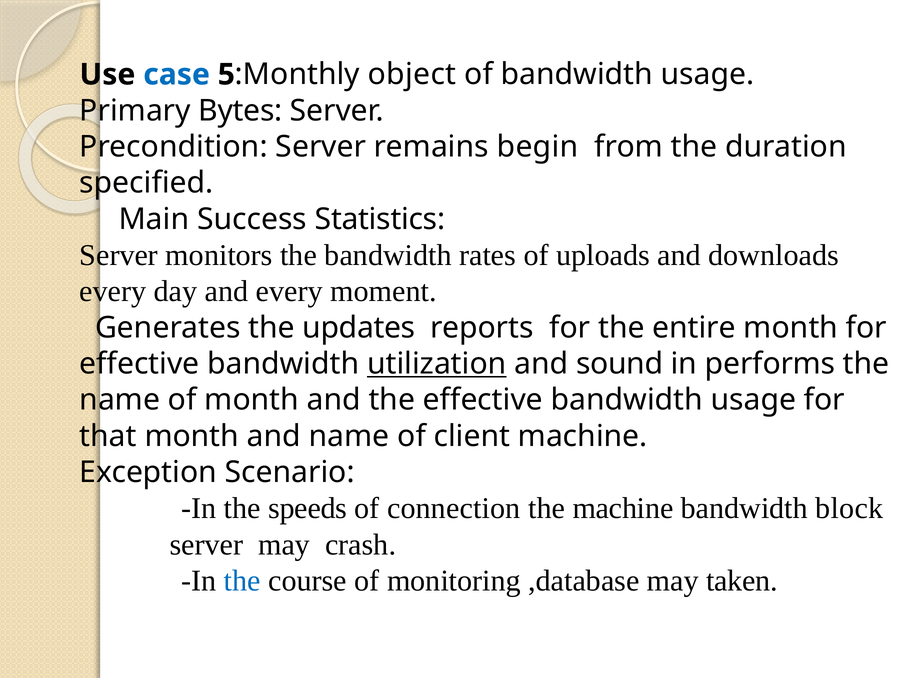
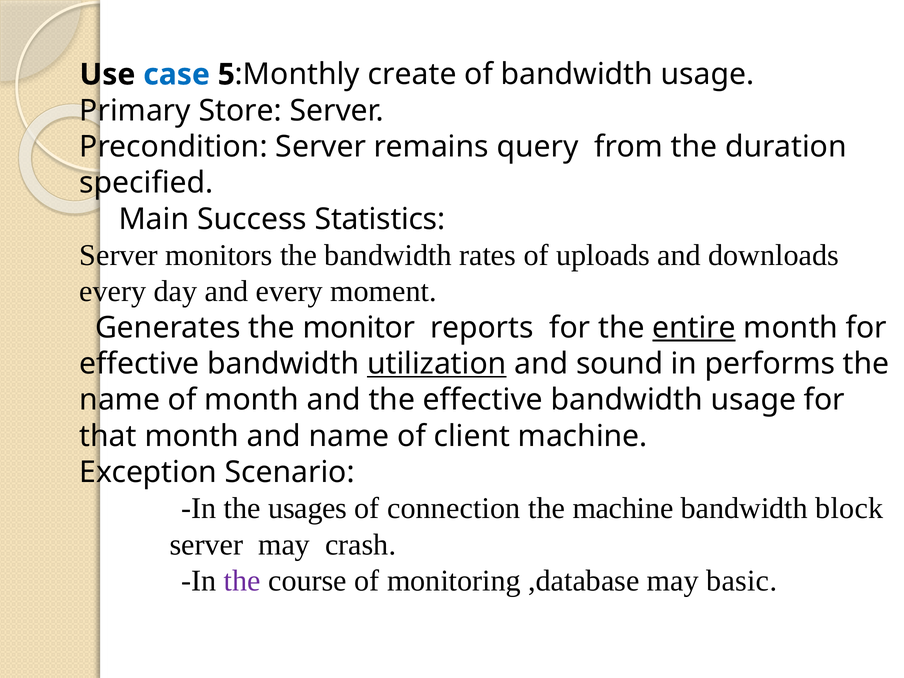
object: object -> create
Bytes: Bytes -> Store
begin: begin -> query
updates: updates -> monitor
entire underline: none -> present
speeds: speeds -> usages
the at (242, 581) colour: blue -> purple
taken: taken -> basic
